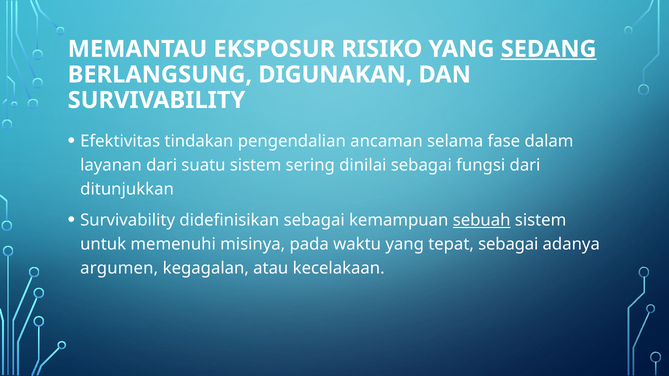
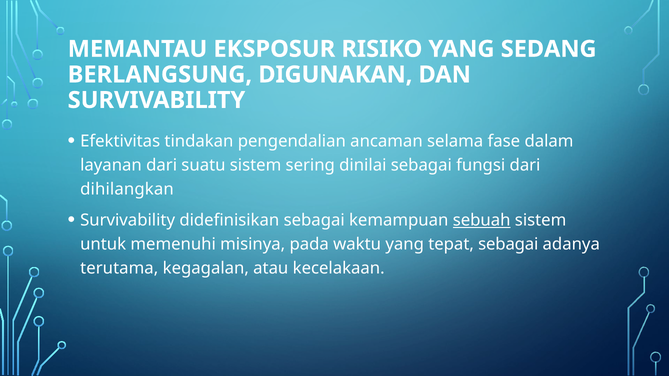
SEDANG underline: present -> none
ditunjukkan: ditunjukkan -> dihilangkan
argumen: argumen -> terutama
